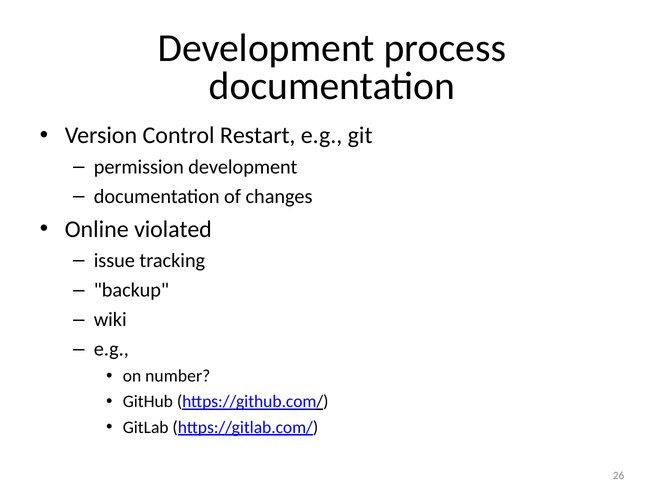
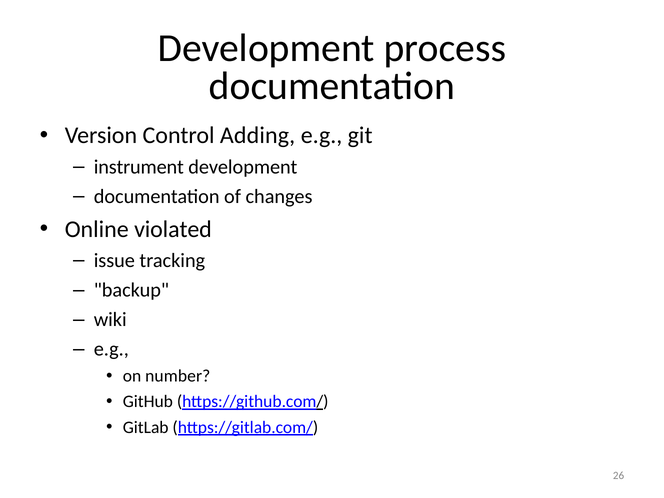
Restart: Restart -> Adding
permission: permission -> instrument
